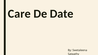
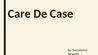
Date: Date -> Case
